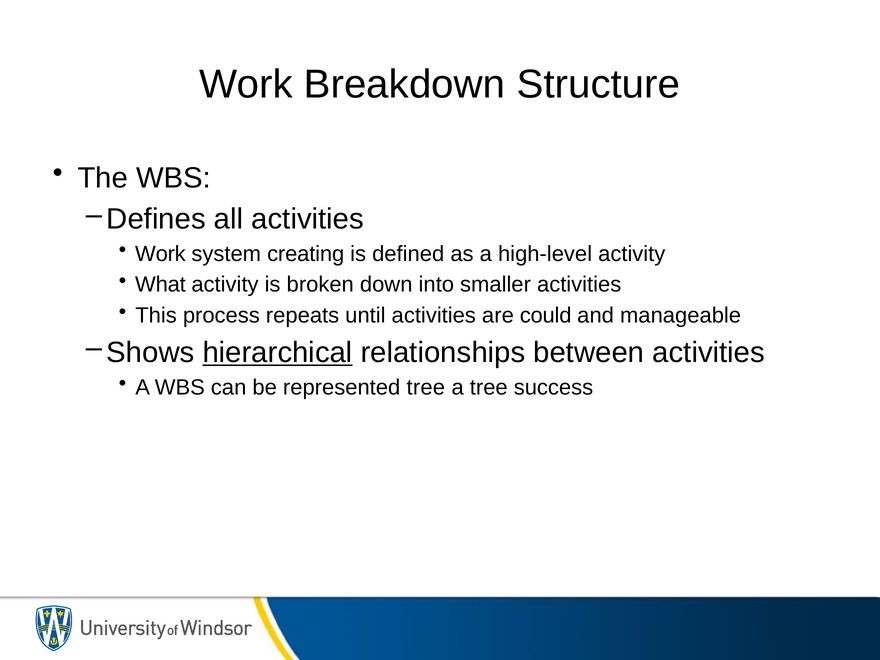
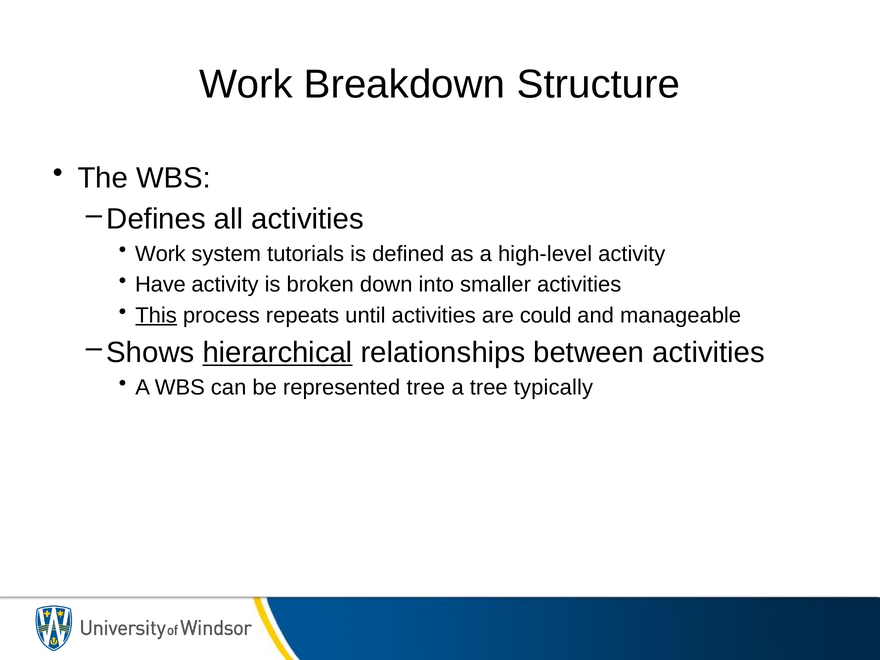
creating: creating -> tutorials
What: What -> Have
This underline: none -> present
success: success -> typically
